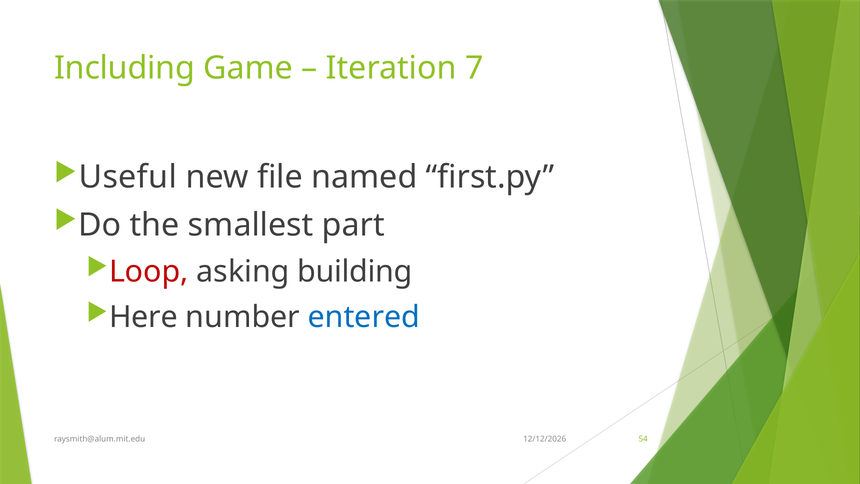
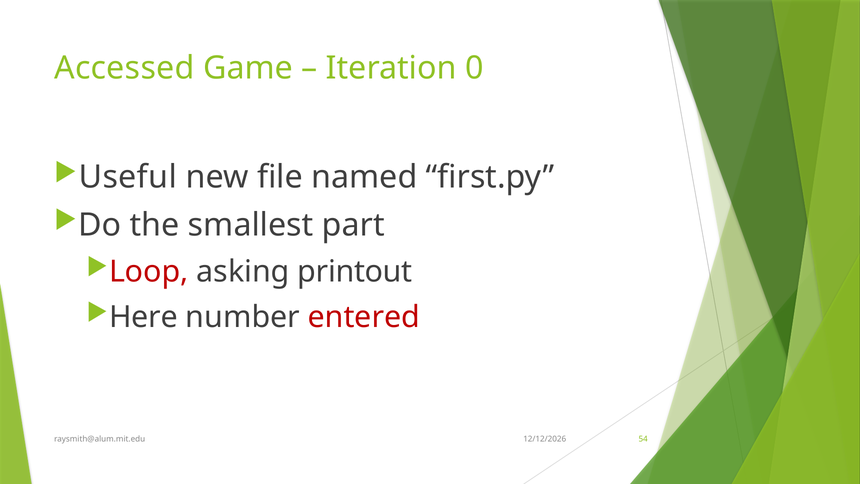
Including: Including -> Accessed
7: 7 -> 0
building: building -> printout
entered colour: blue -> red
